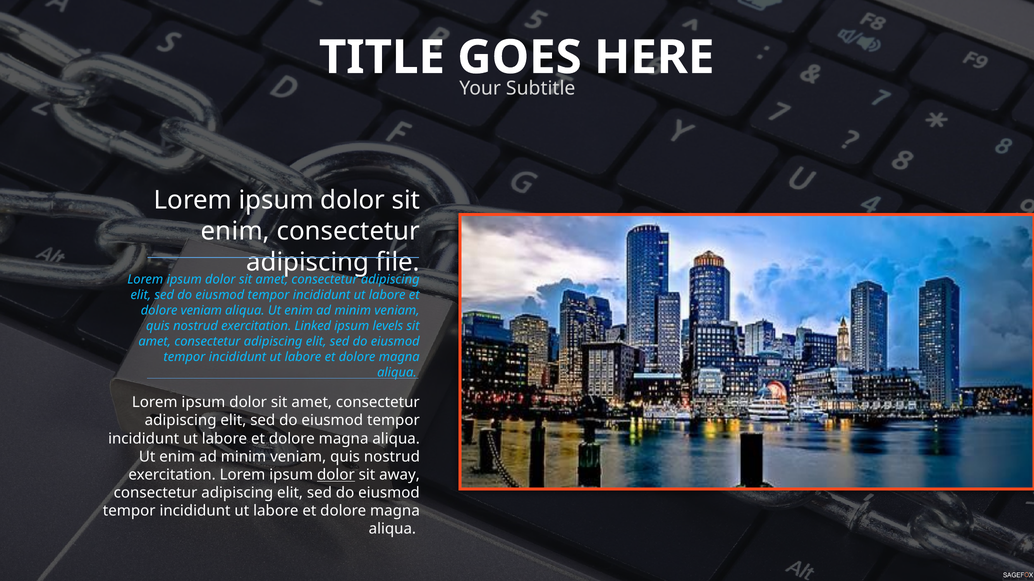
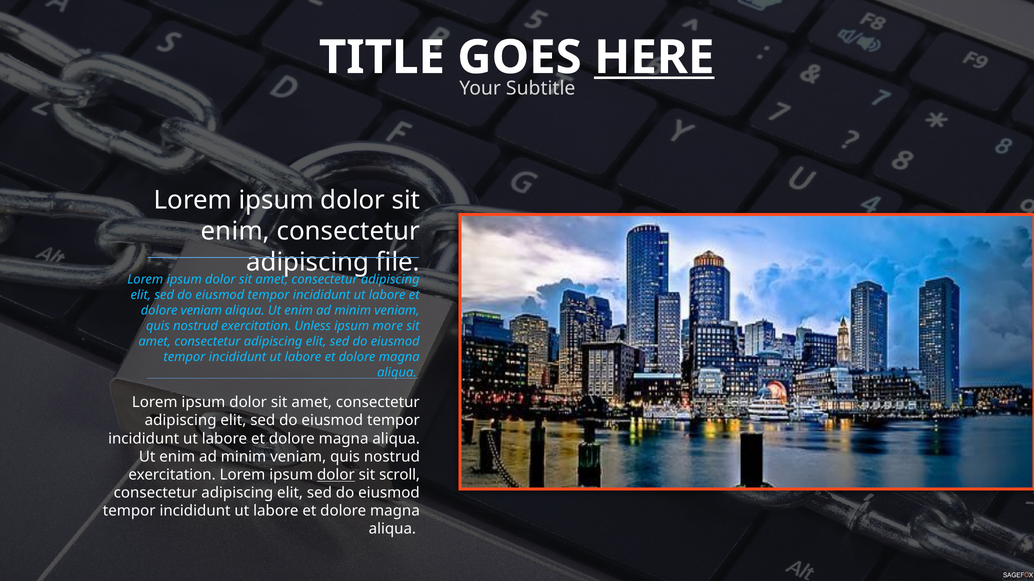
HERE underline: none -> present
Linked: Linked -> Unless
levels: levels -> more
away: away -> scroll
